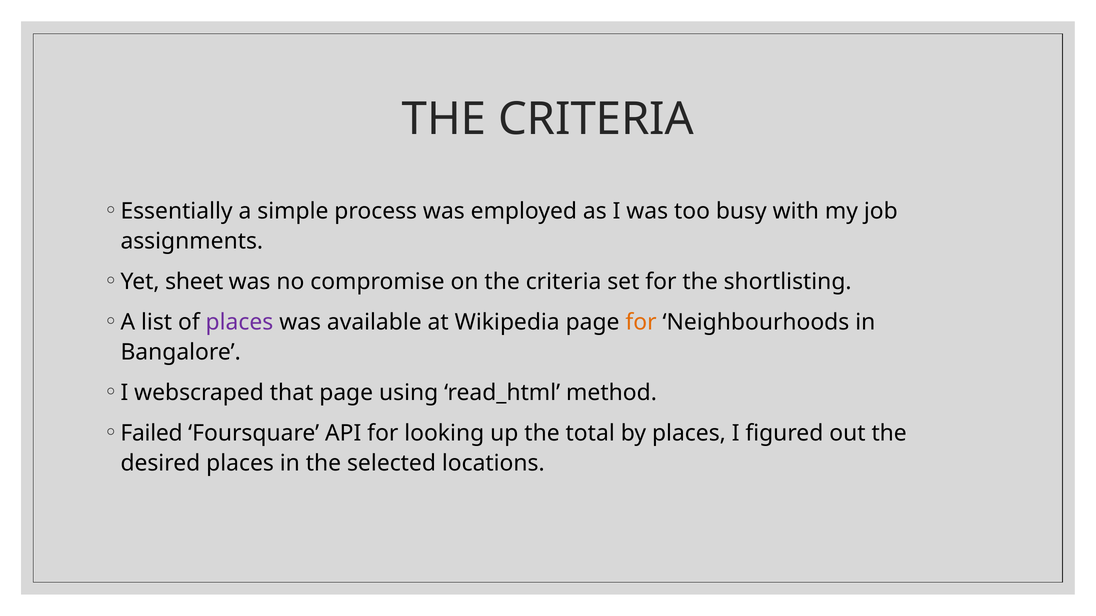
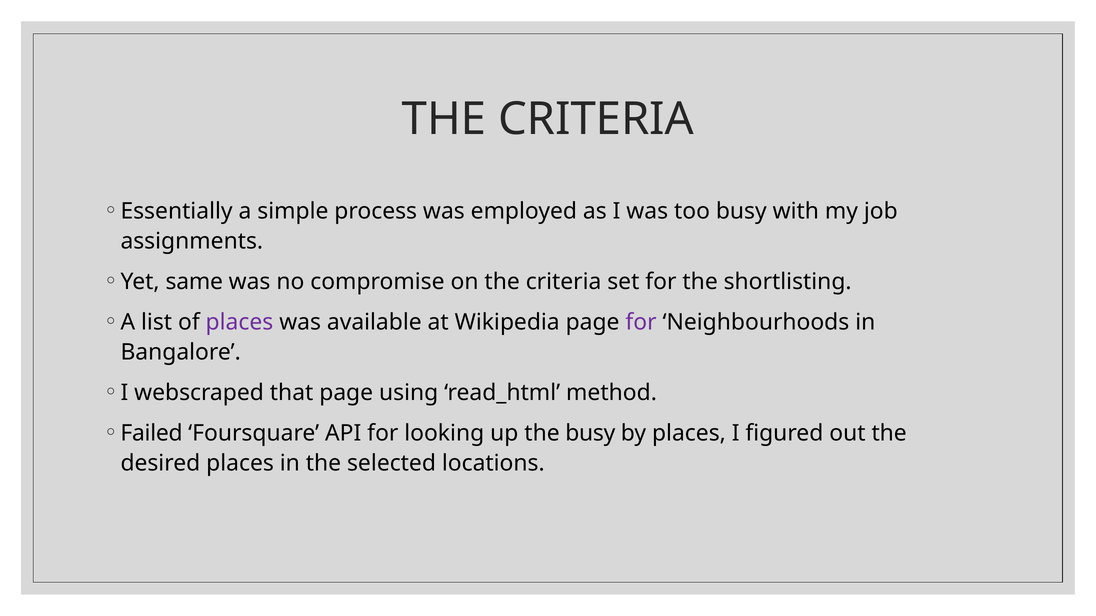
sheet: sheet -> same
for at (641, 322) colour: orange -> purple
the total: total -> busy
